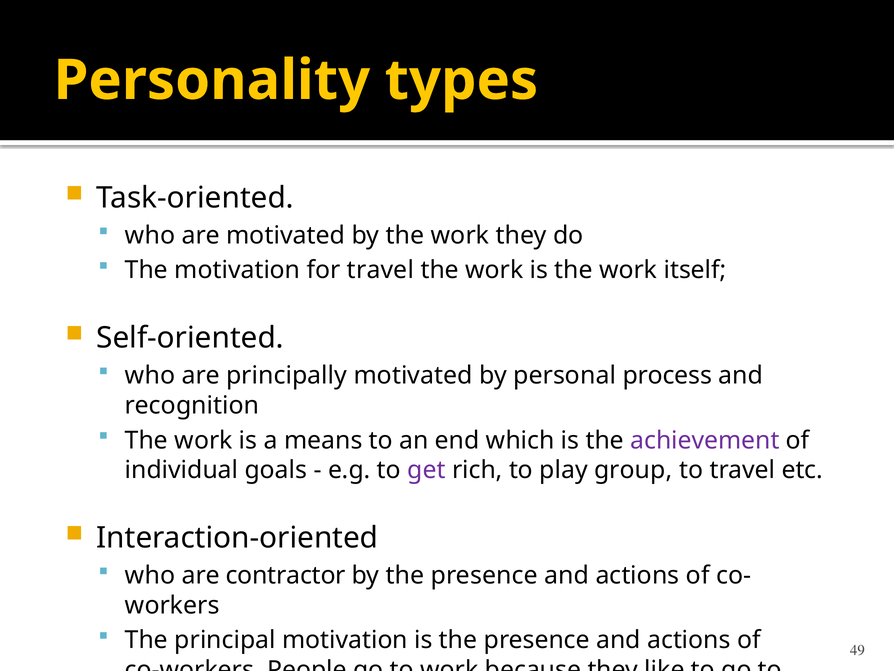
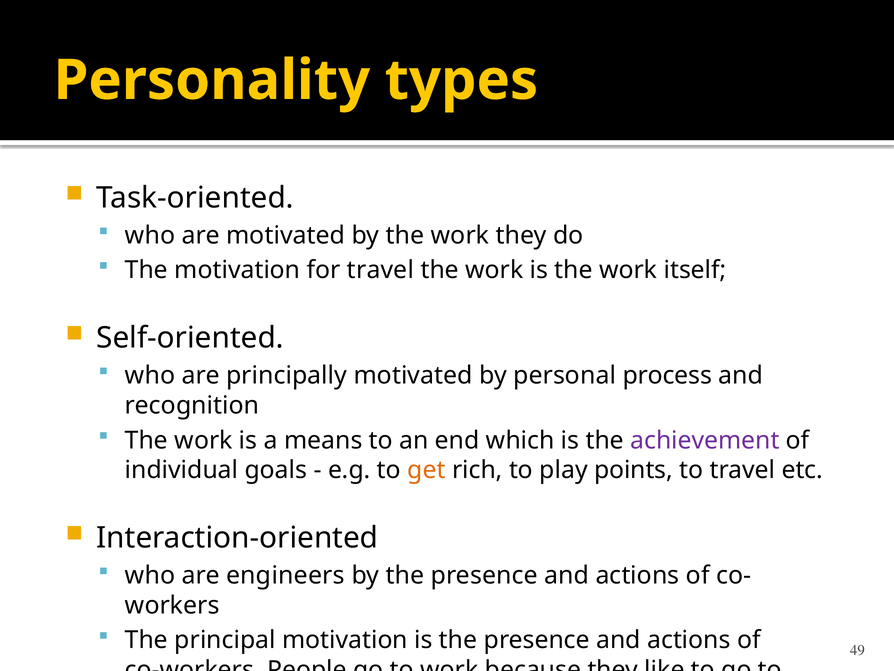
get colour: purple -> orange
group: group -> points
contractor: contractor -> engineers
